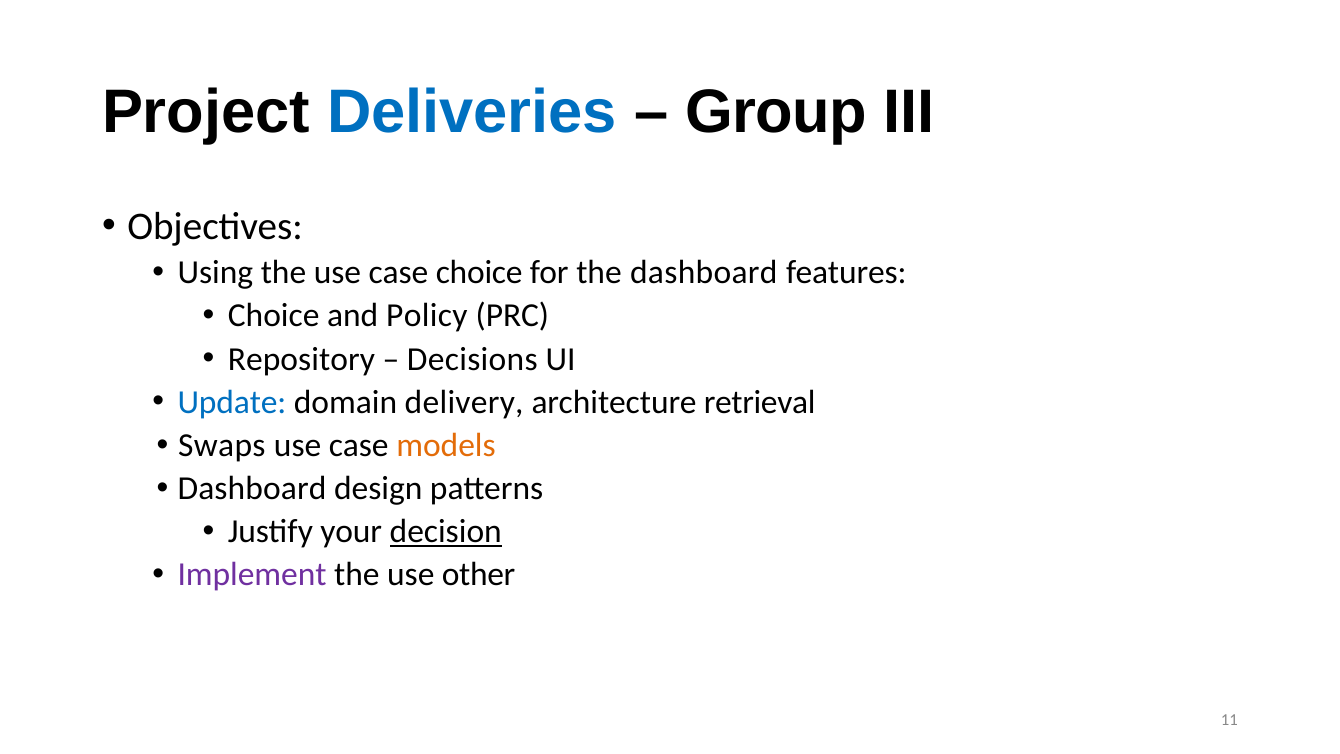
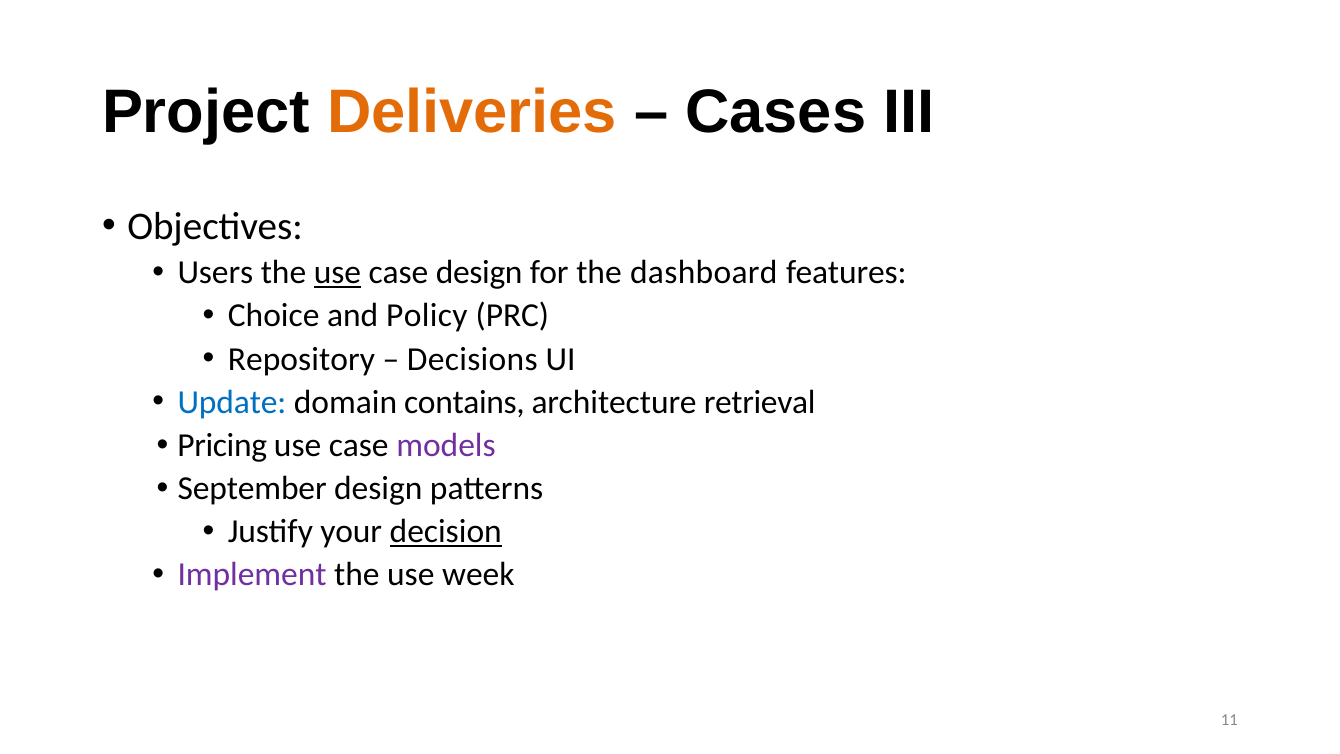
Deliveries colour: blue -> orange
Group: Group -> Cases
Using: Using -> Users
use at (337, 273) underline: none -> present
case choice: choice -> design
delivery: delivery -> contains
Swaps: Swaps -> Pricing
models colour: orange -> purple
Dashboard at (252, 488): Dashboard -> September
other: other -> week
